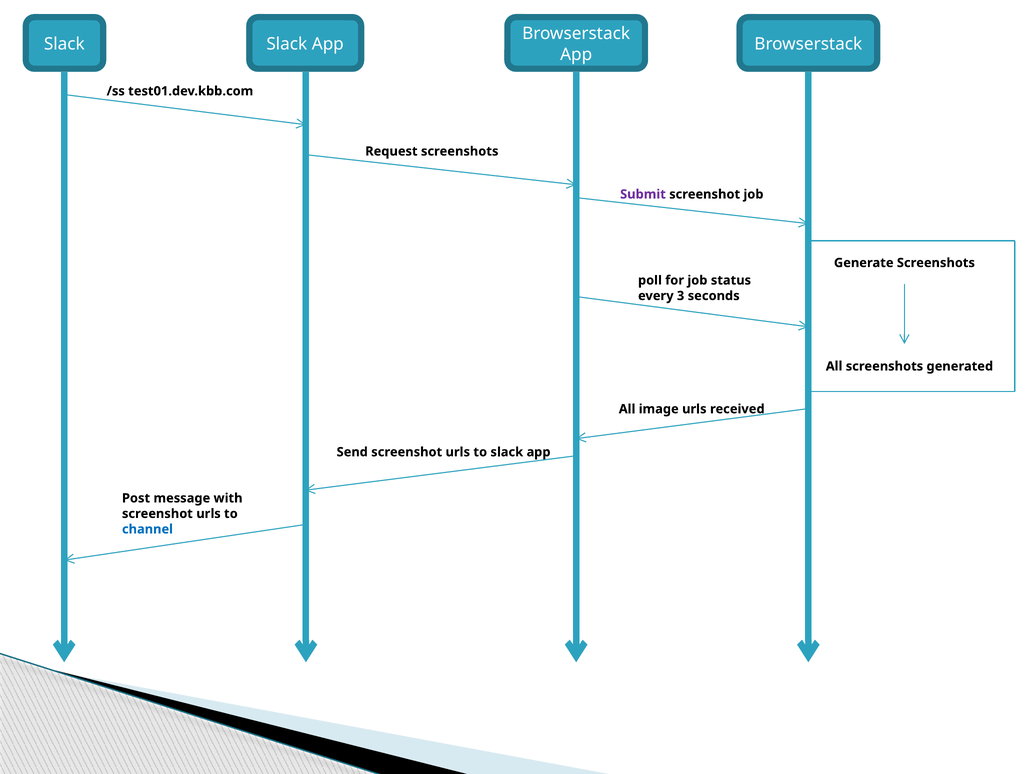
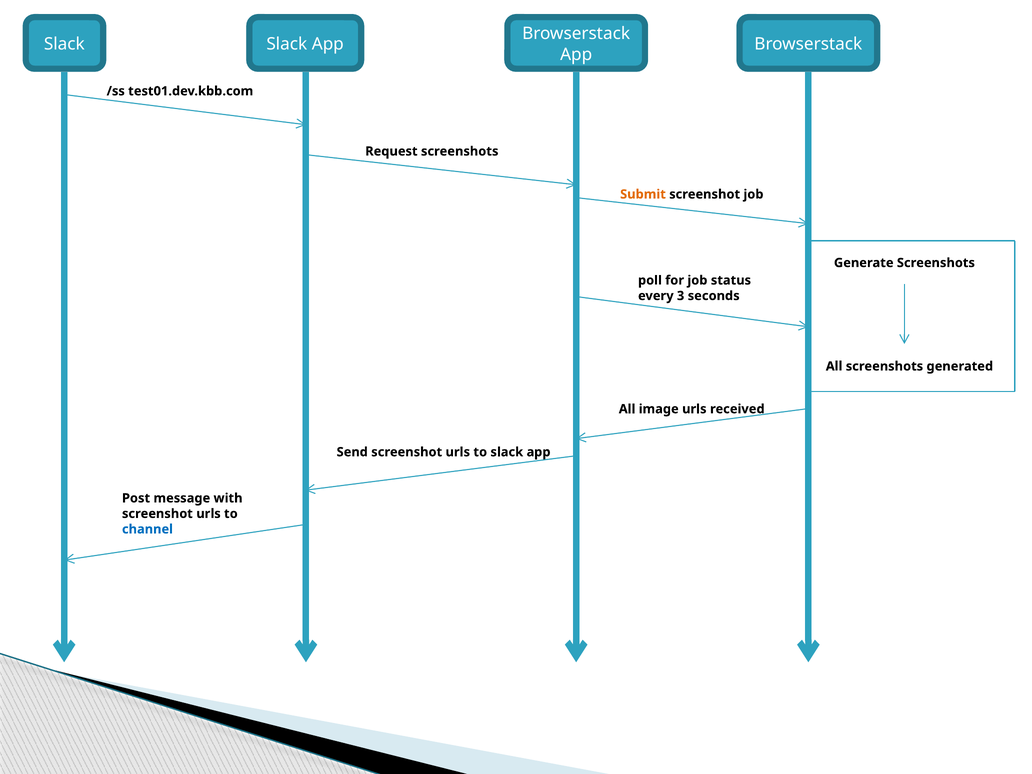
Submit colour: purple -> orange
